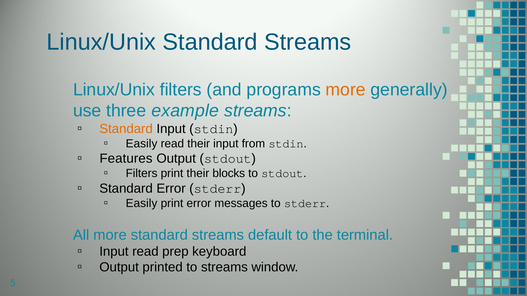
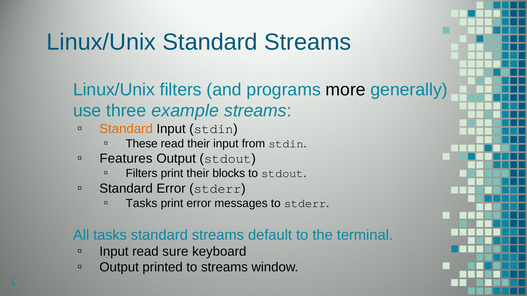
more at (346, 90) colour: orange -> black
Easily at (142, 144): Easily -> These
Easily at (142, 203): Easily -> Tasks
All more: more -> tasks
prep: prep -> sure
